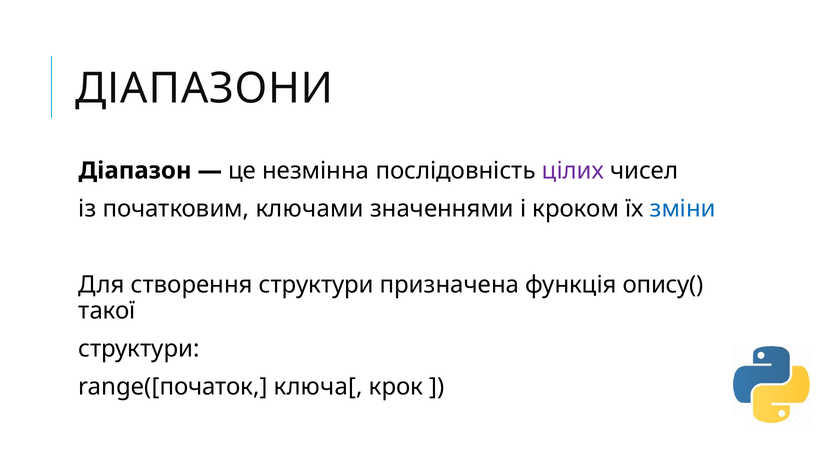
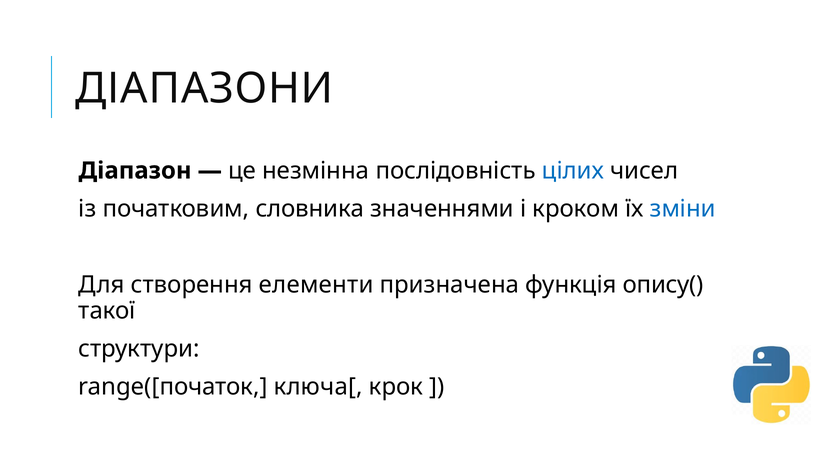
цілих colour: purple -> blue
ключами: ключами -> словника
створення структури: структури -> елементи
